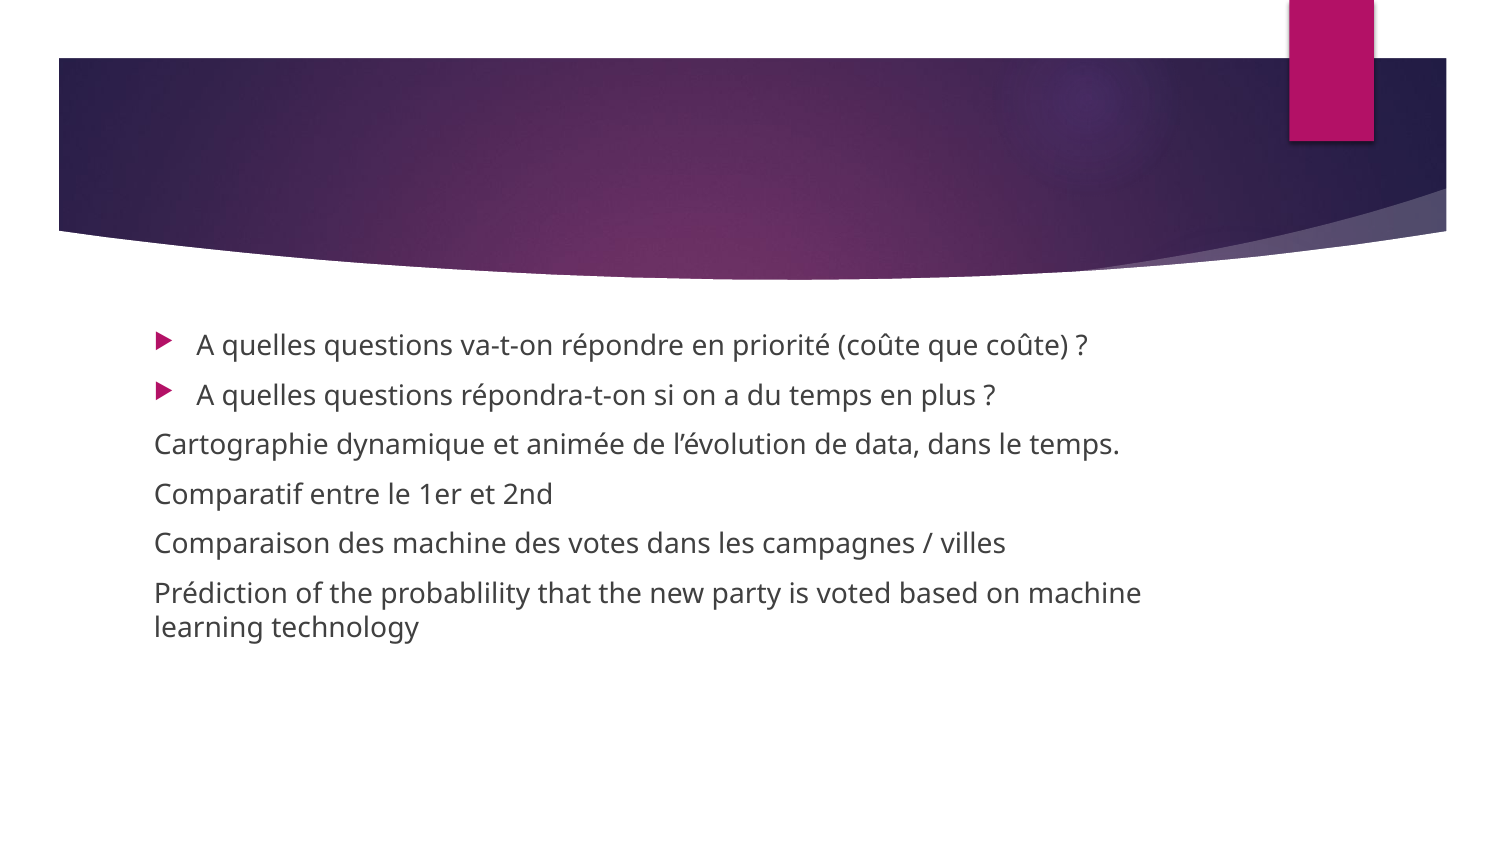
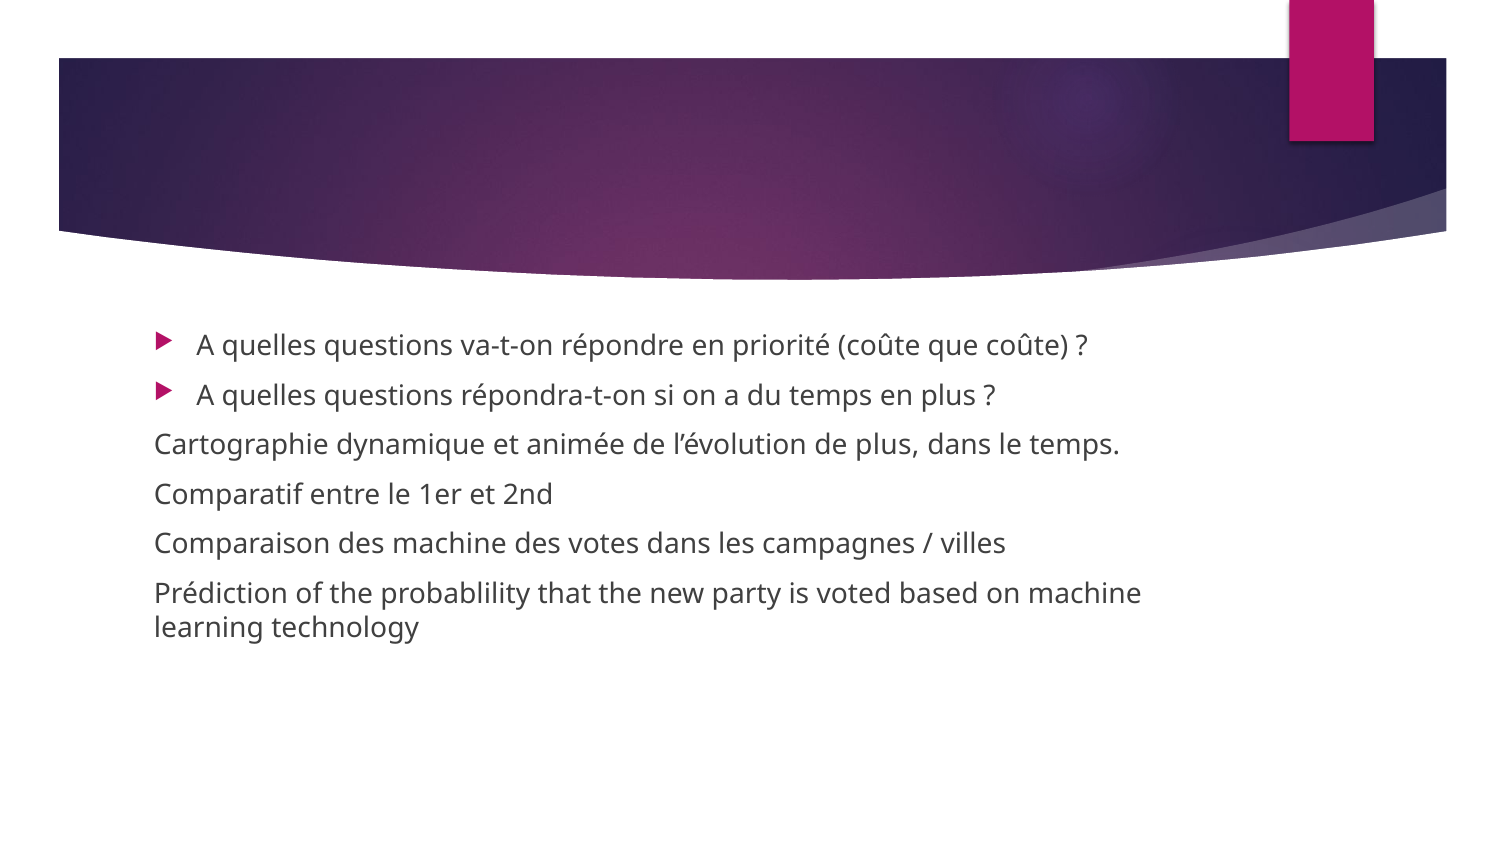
de data: data -> plus
